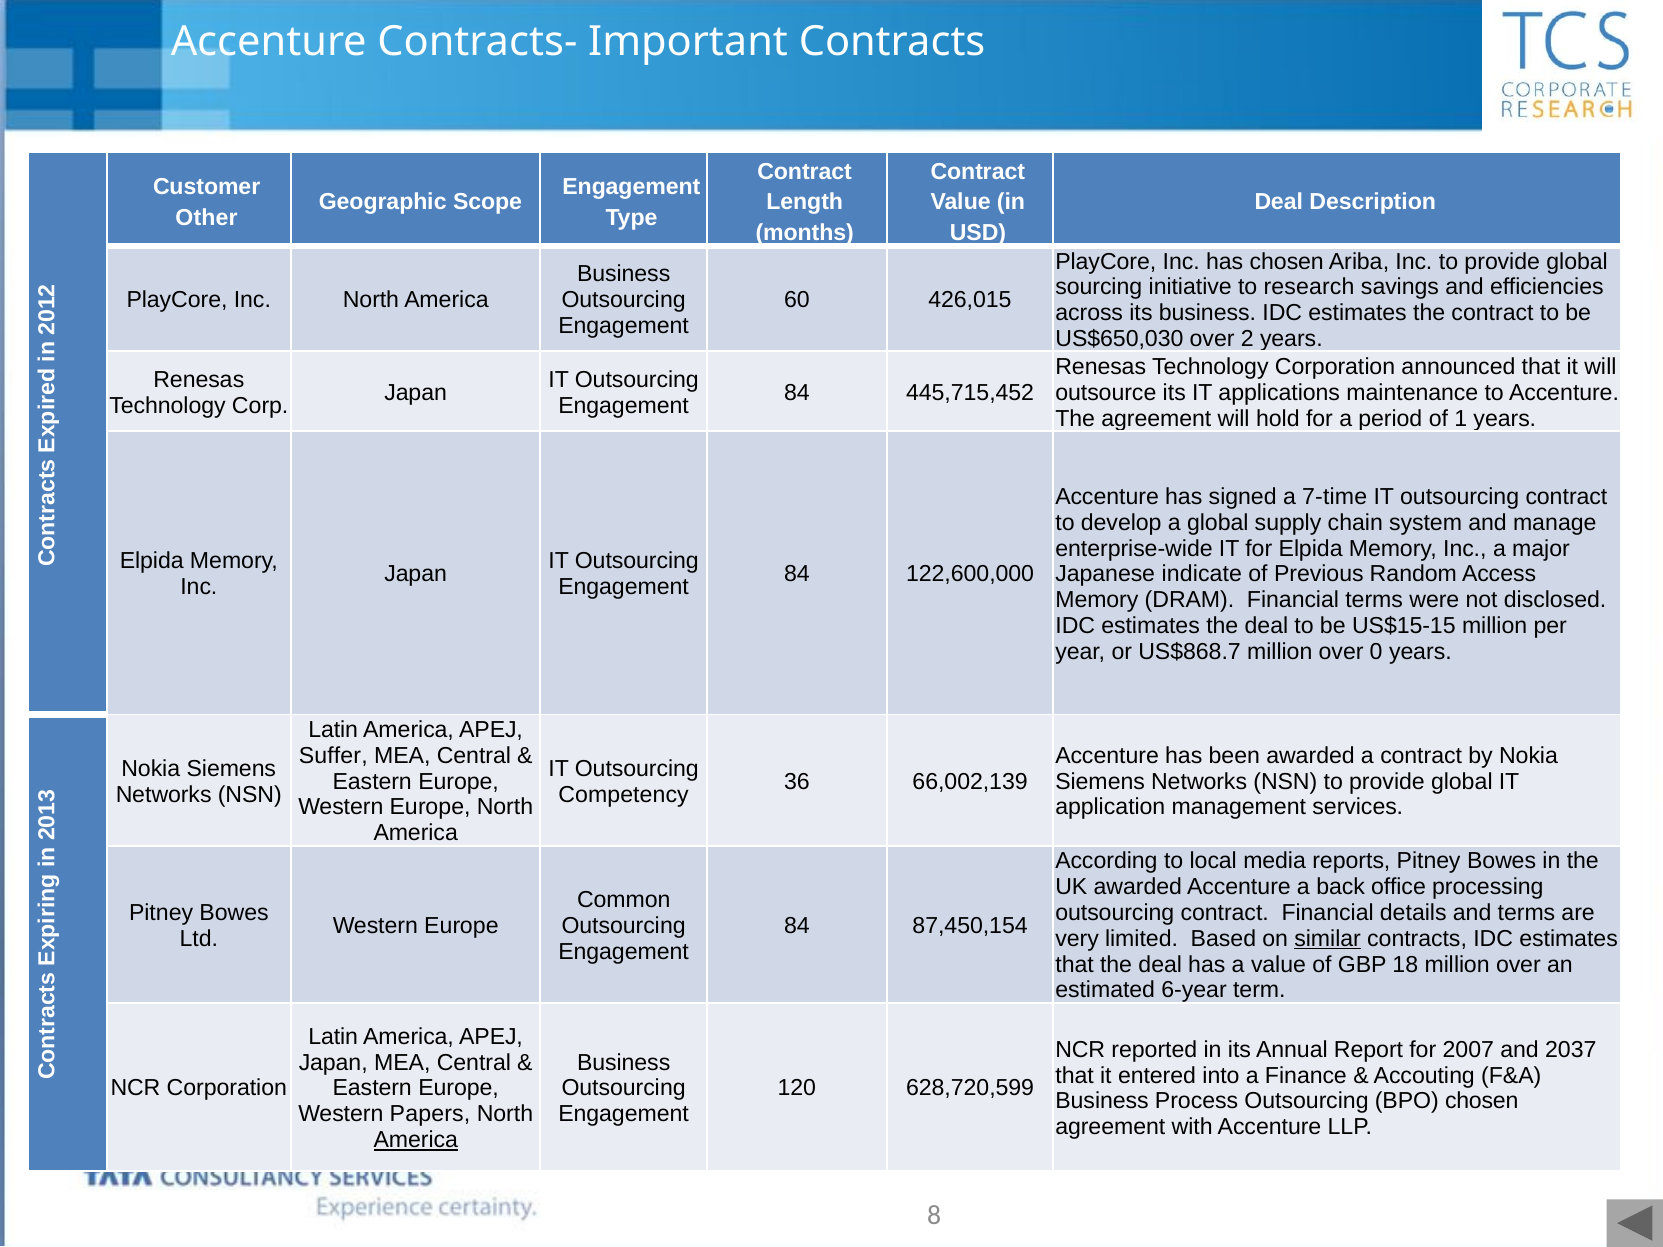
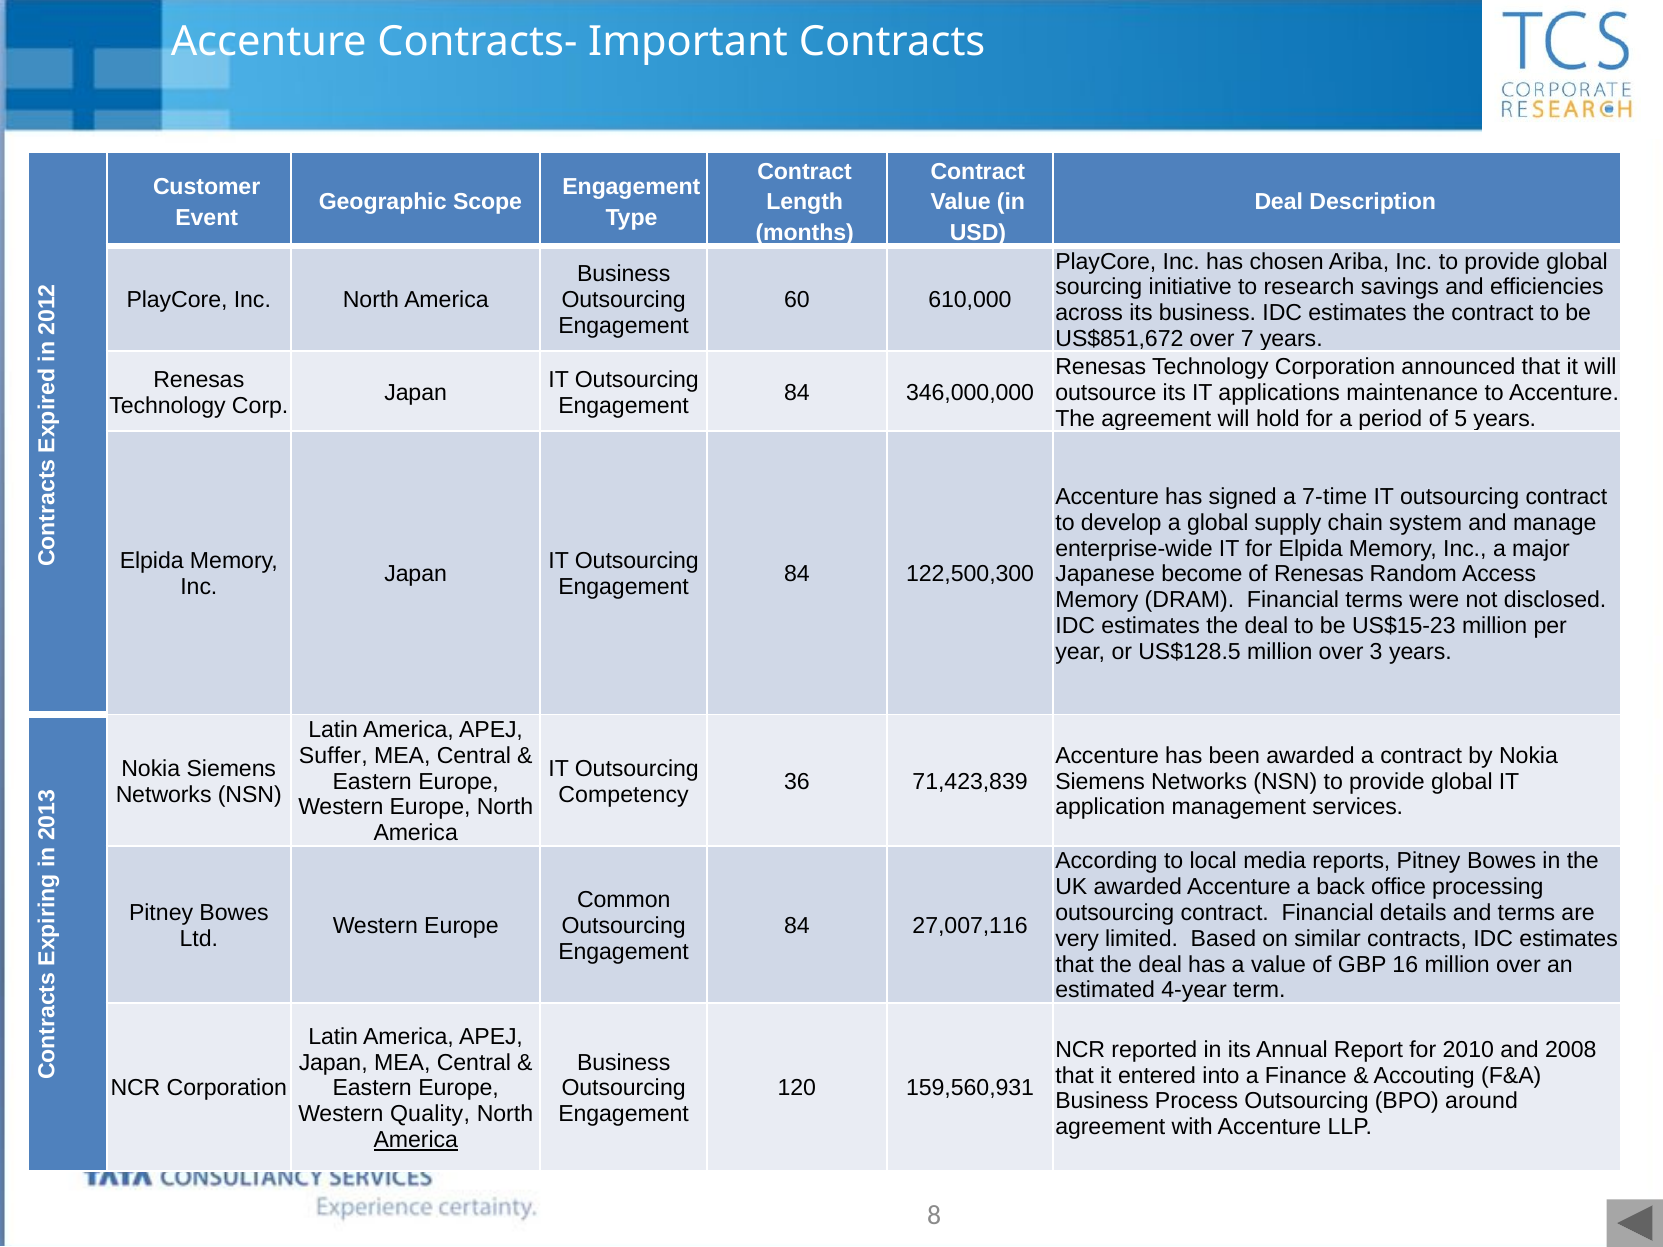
Other: Other -> Event
426,015: 426,015 -> 610,000
US$650,030: US$650,030 -> US$851,672
over 2: 2 -> 7
445,715,452: 445,715,452 -> 346,000,000
of 1: 1 -> 5
122,600,000: 122,600,000 -> 122,500,300
indicate: indicate -> become
of Previous: Previous -> Renesas
US$15-15: US$15-15 -> US$15-23
US$868.7: US$868.7 -> US$128.5
over 0: 0 -> 3
66,002,139: 66,002,139 -> 71,423,839
87,450,154: 87,450,154 -> 27,007,116
similar underline: present -> none
18: 18 -> 16
6-year: 6-year -> 4-year
2007: 2007 -> 2010
2037: 2037 -> 2008
628,720,599: 628,720,599 -> 159,560,931
BPO chosen: chosen -> around
Papers: Papers -> Quality
